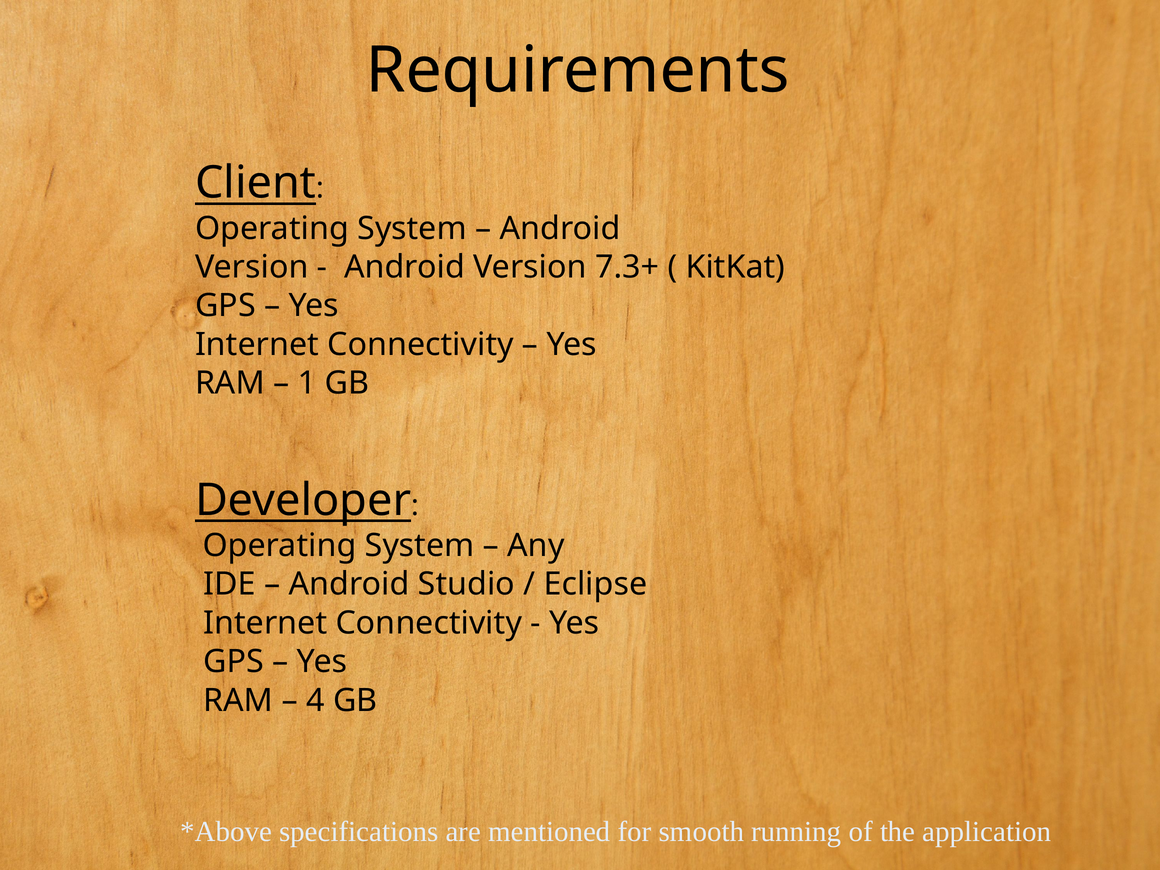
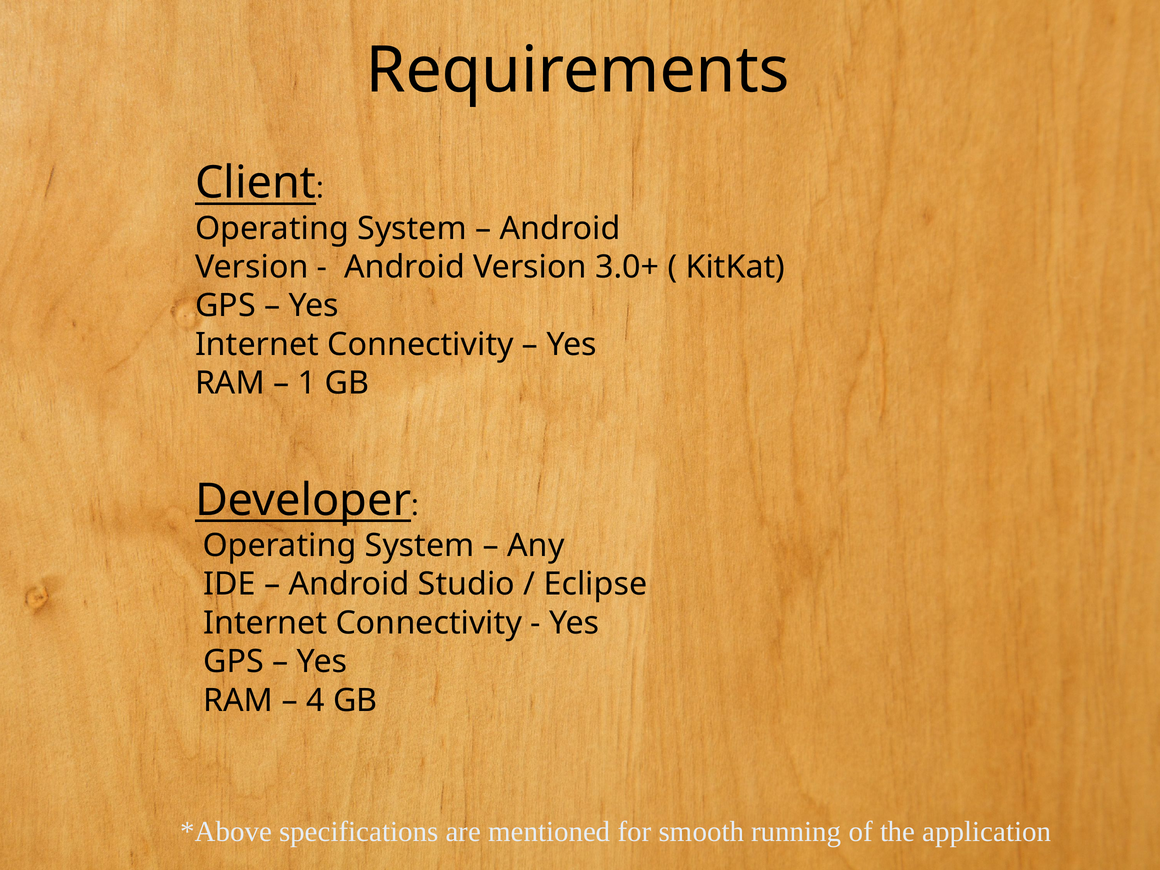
7.3+: 7.3+ -> 3.0+
